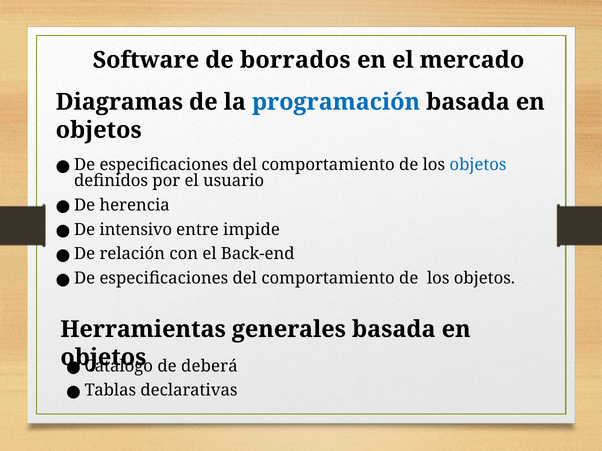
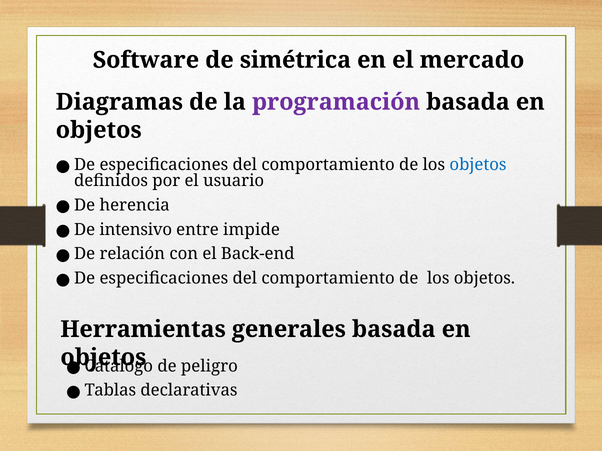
borrados: borrados -> simétrica
programación colour: blue -> purple
deberá: deberá -> peligro
